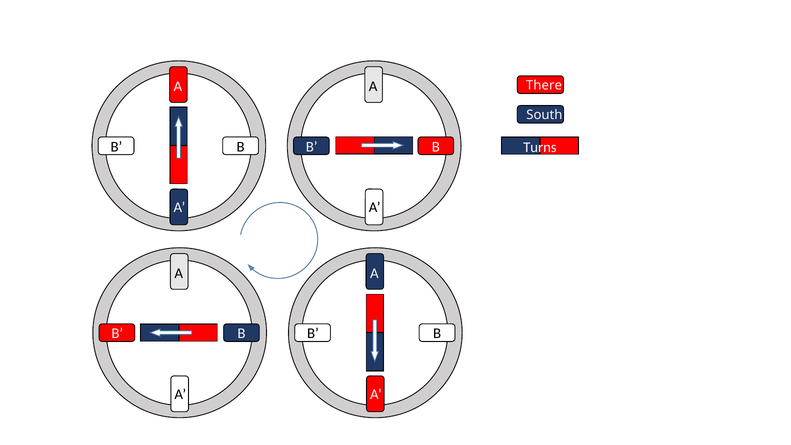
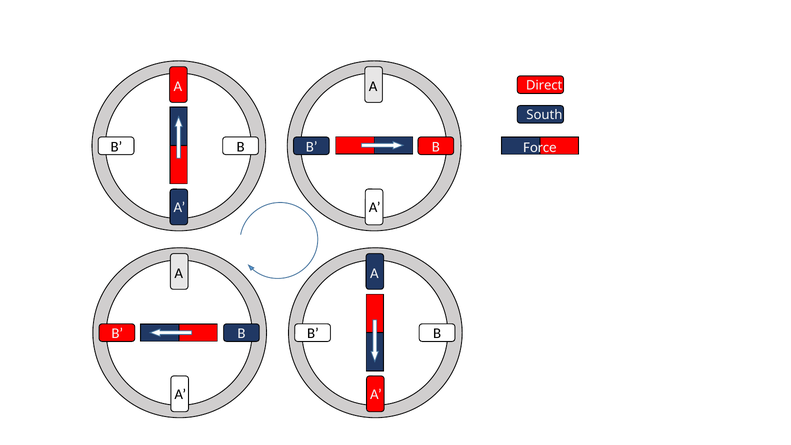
There: There -> Direct
Turns: Turns -> Force
